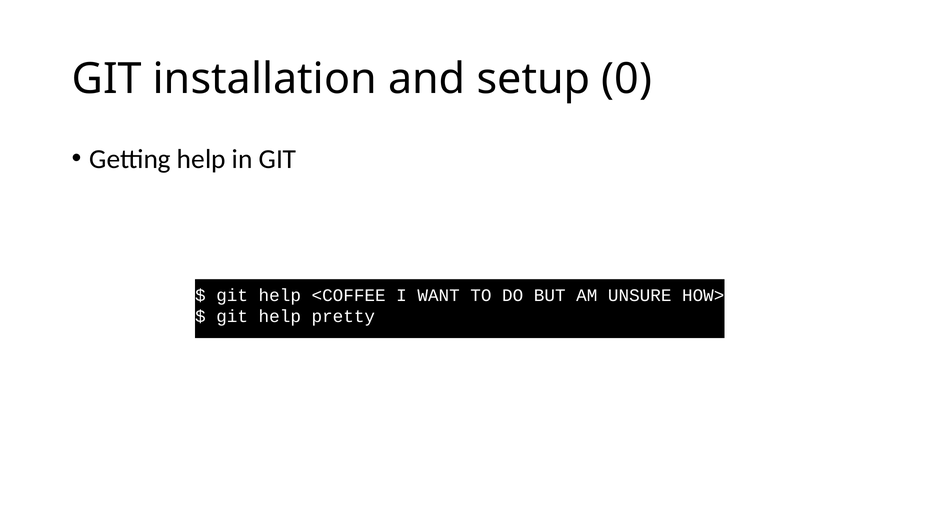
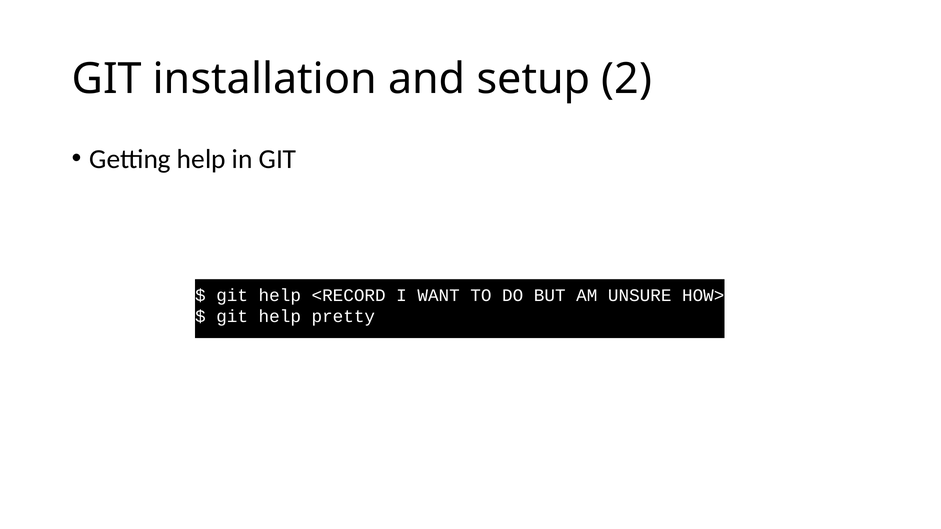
0: 0 -> 2
<COFFEE: <COFFEE -> <RECORD
